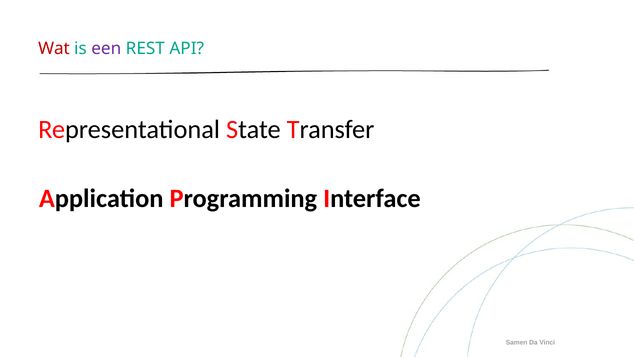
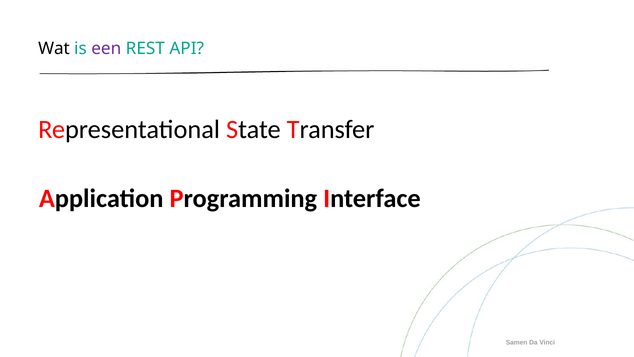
Wat colour: red -> black
